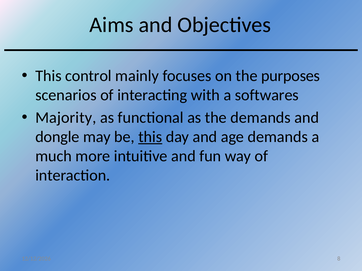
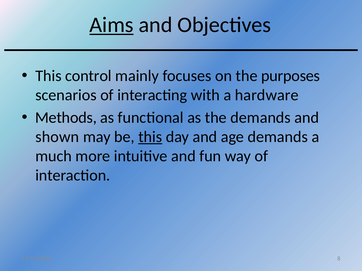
Aims underline: none -> present
softwares: softwares -> hardware
Majority: Majority -> Methods
dongle: dongle -> shown
